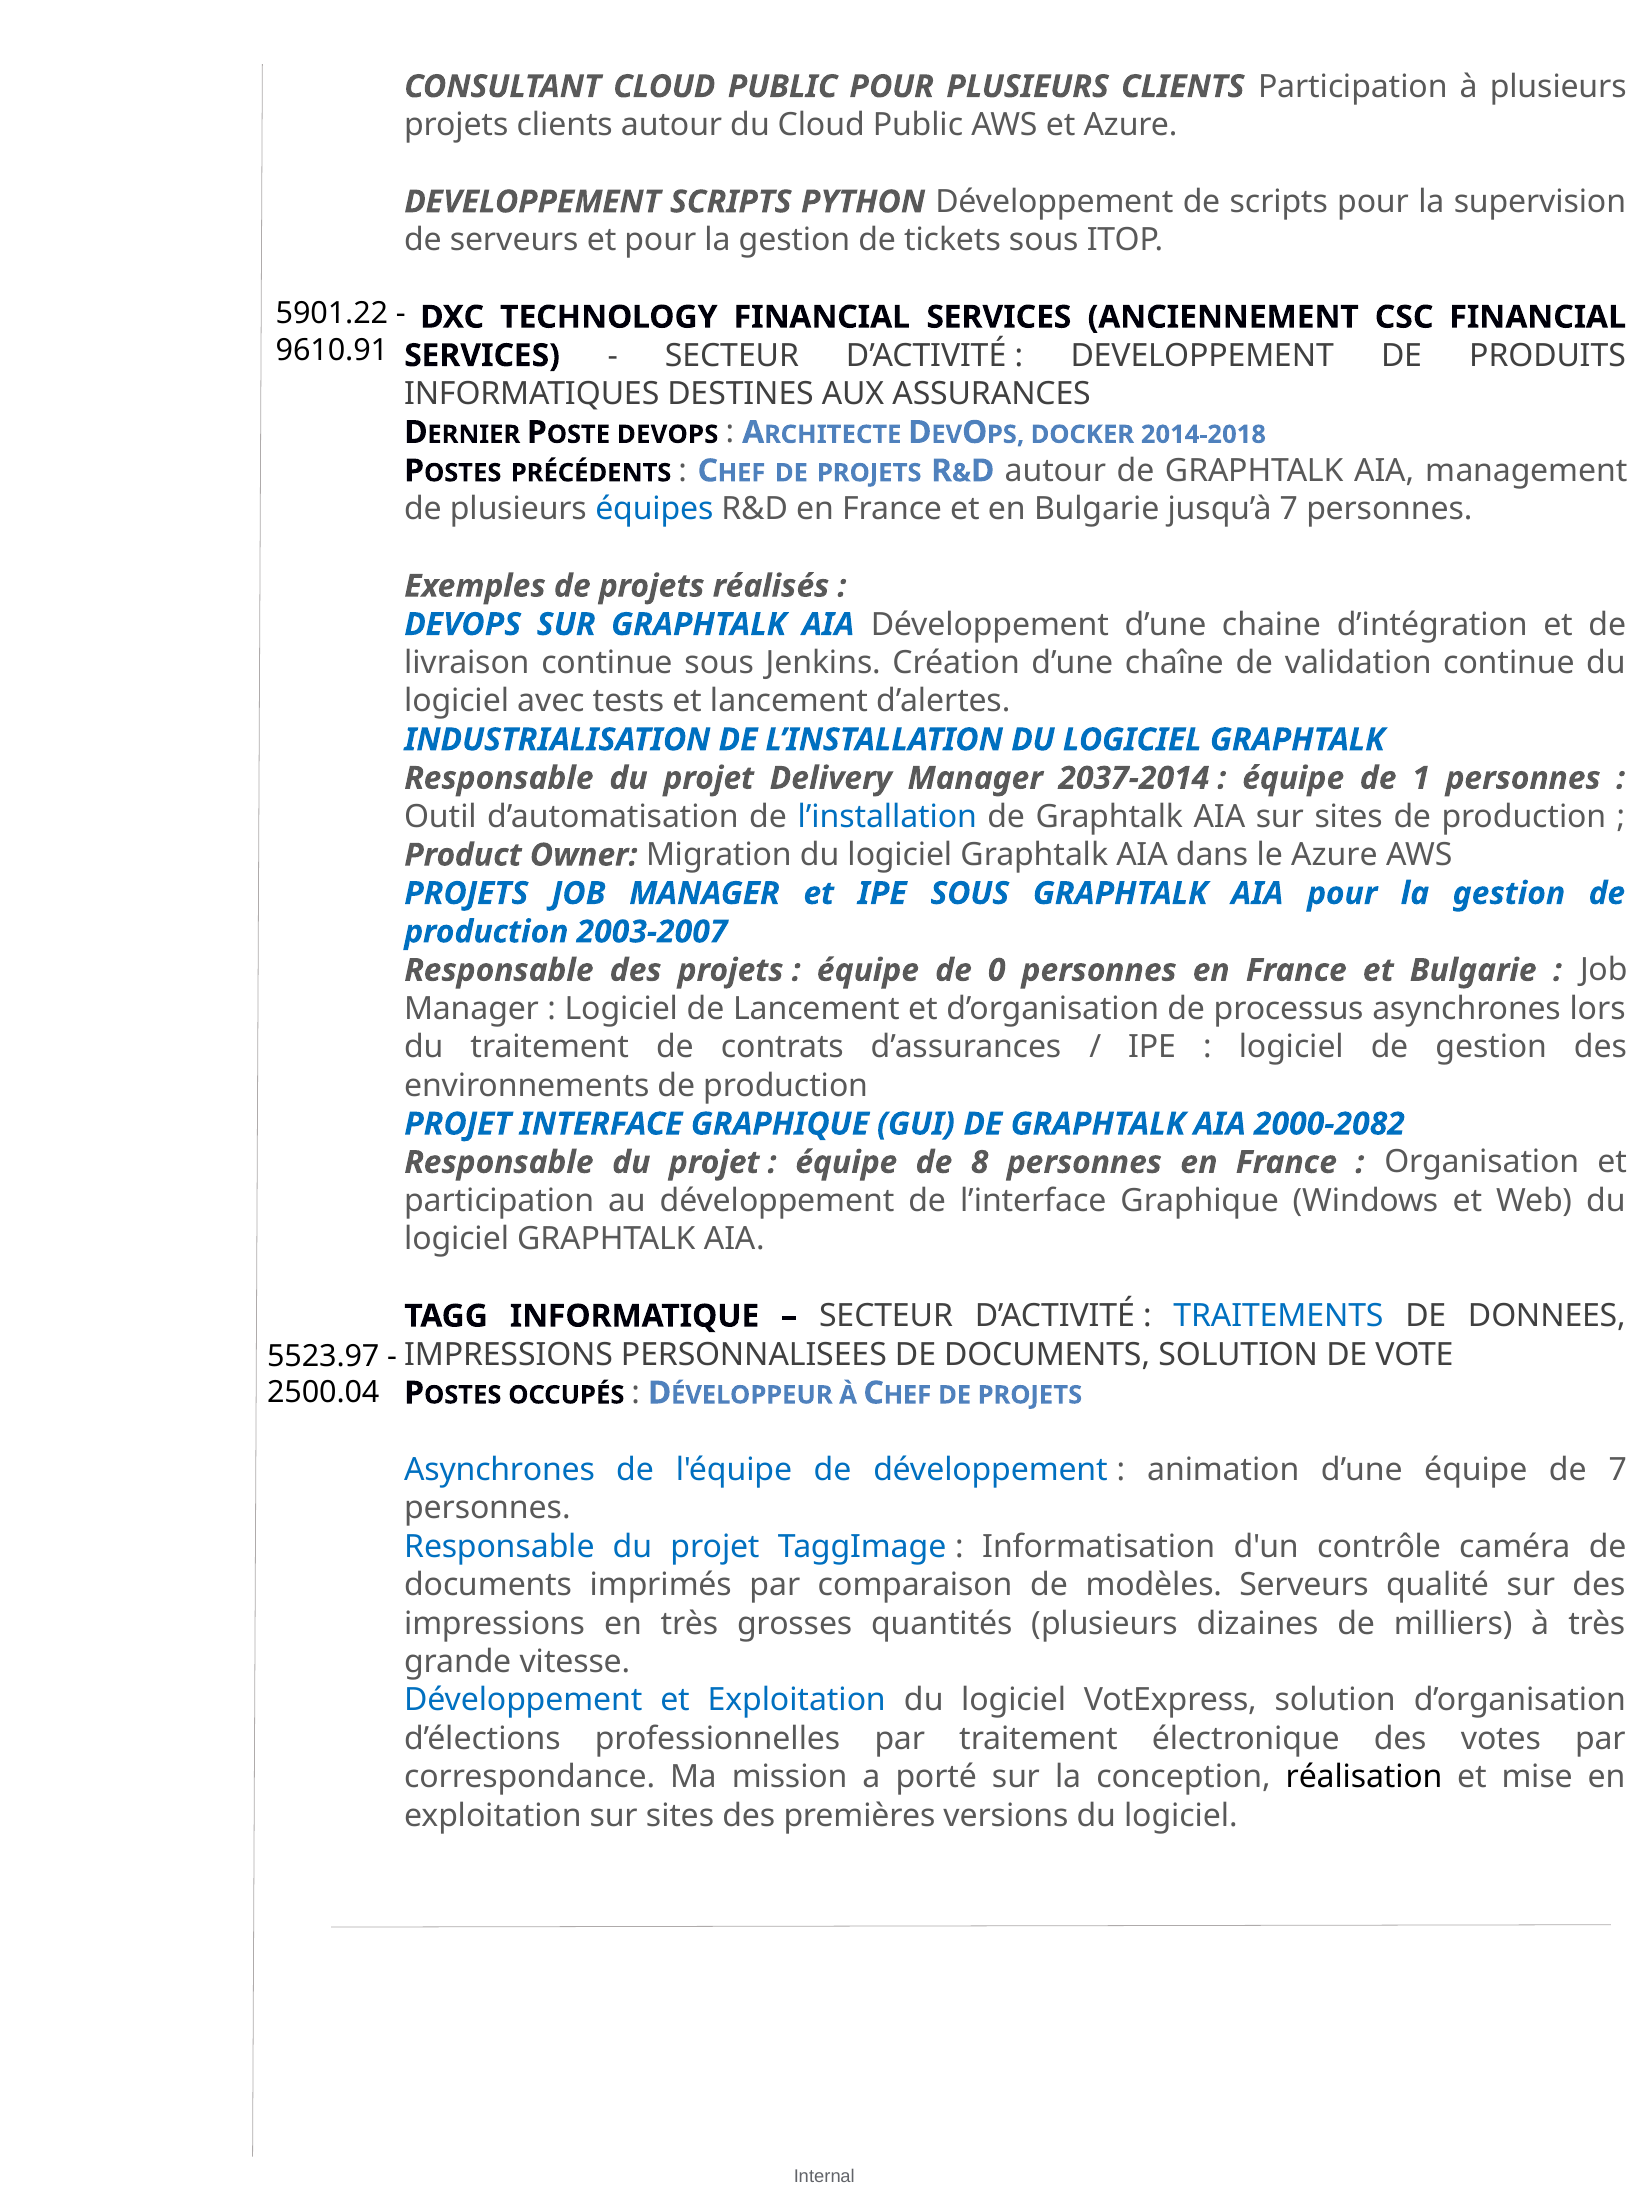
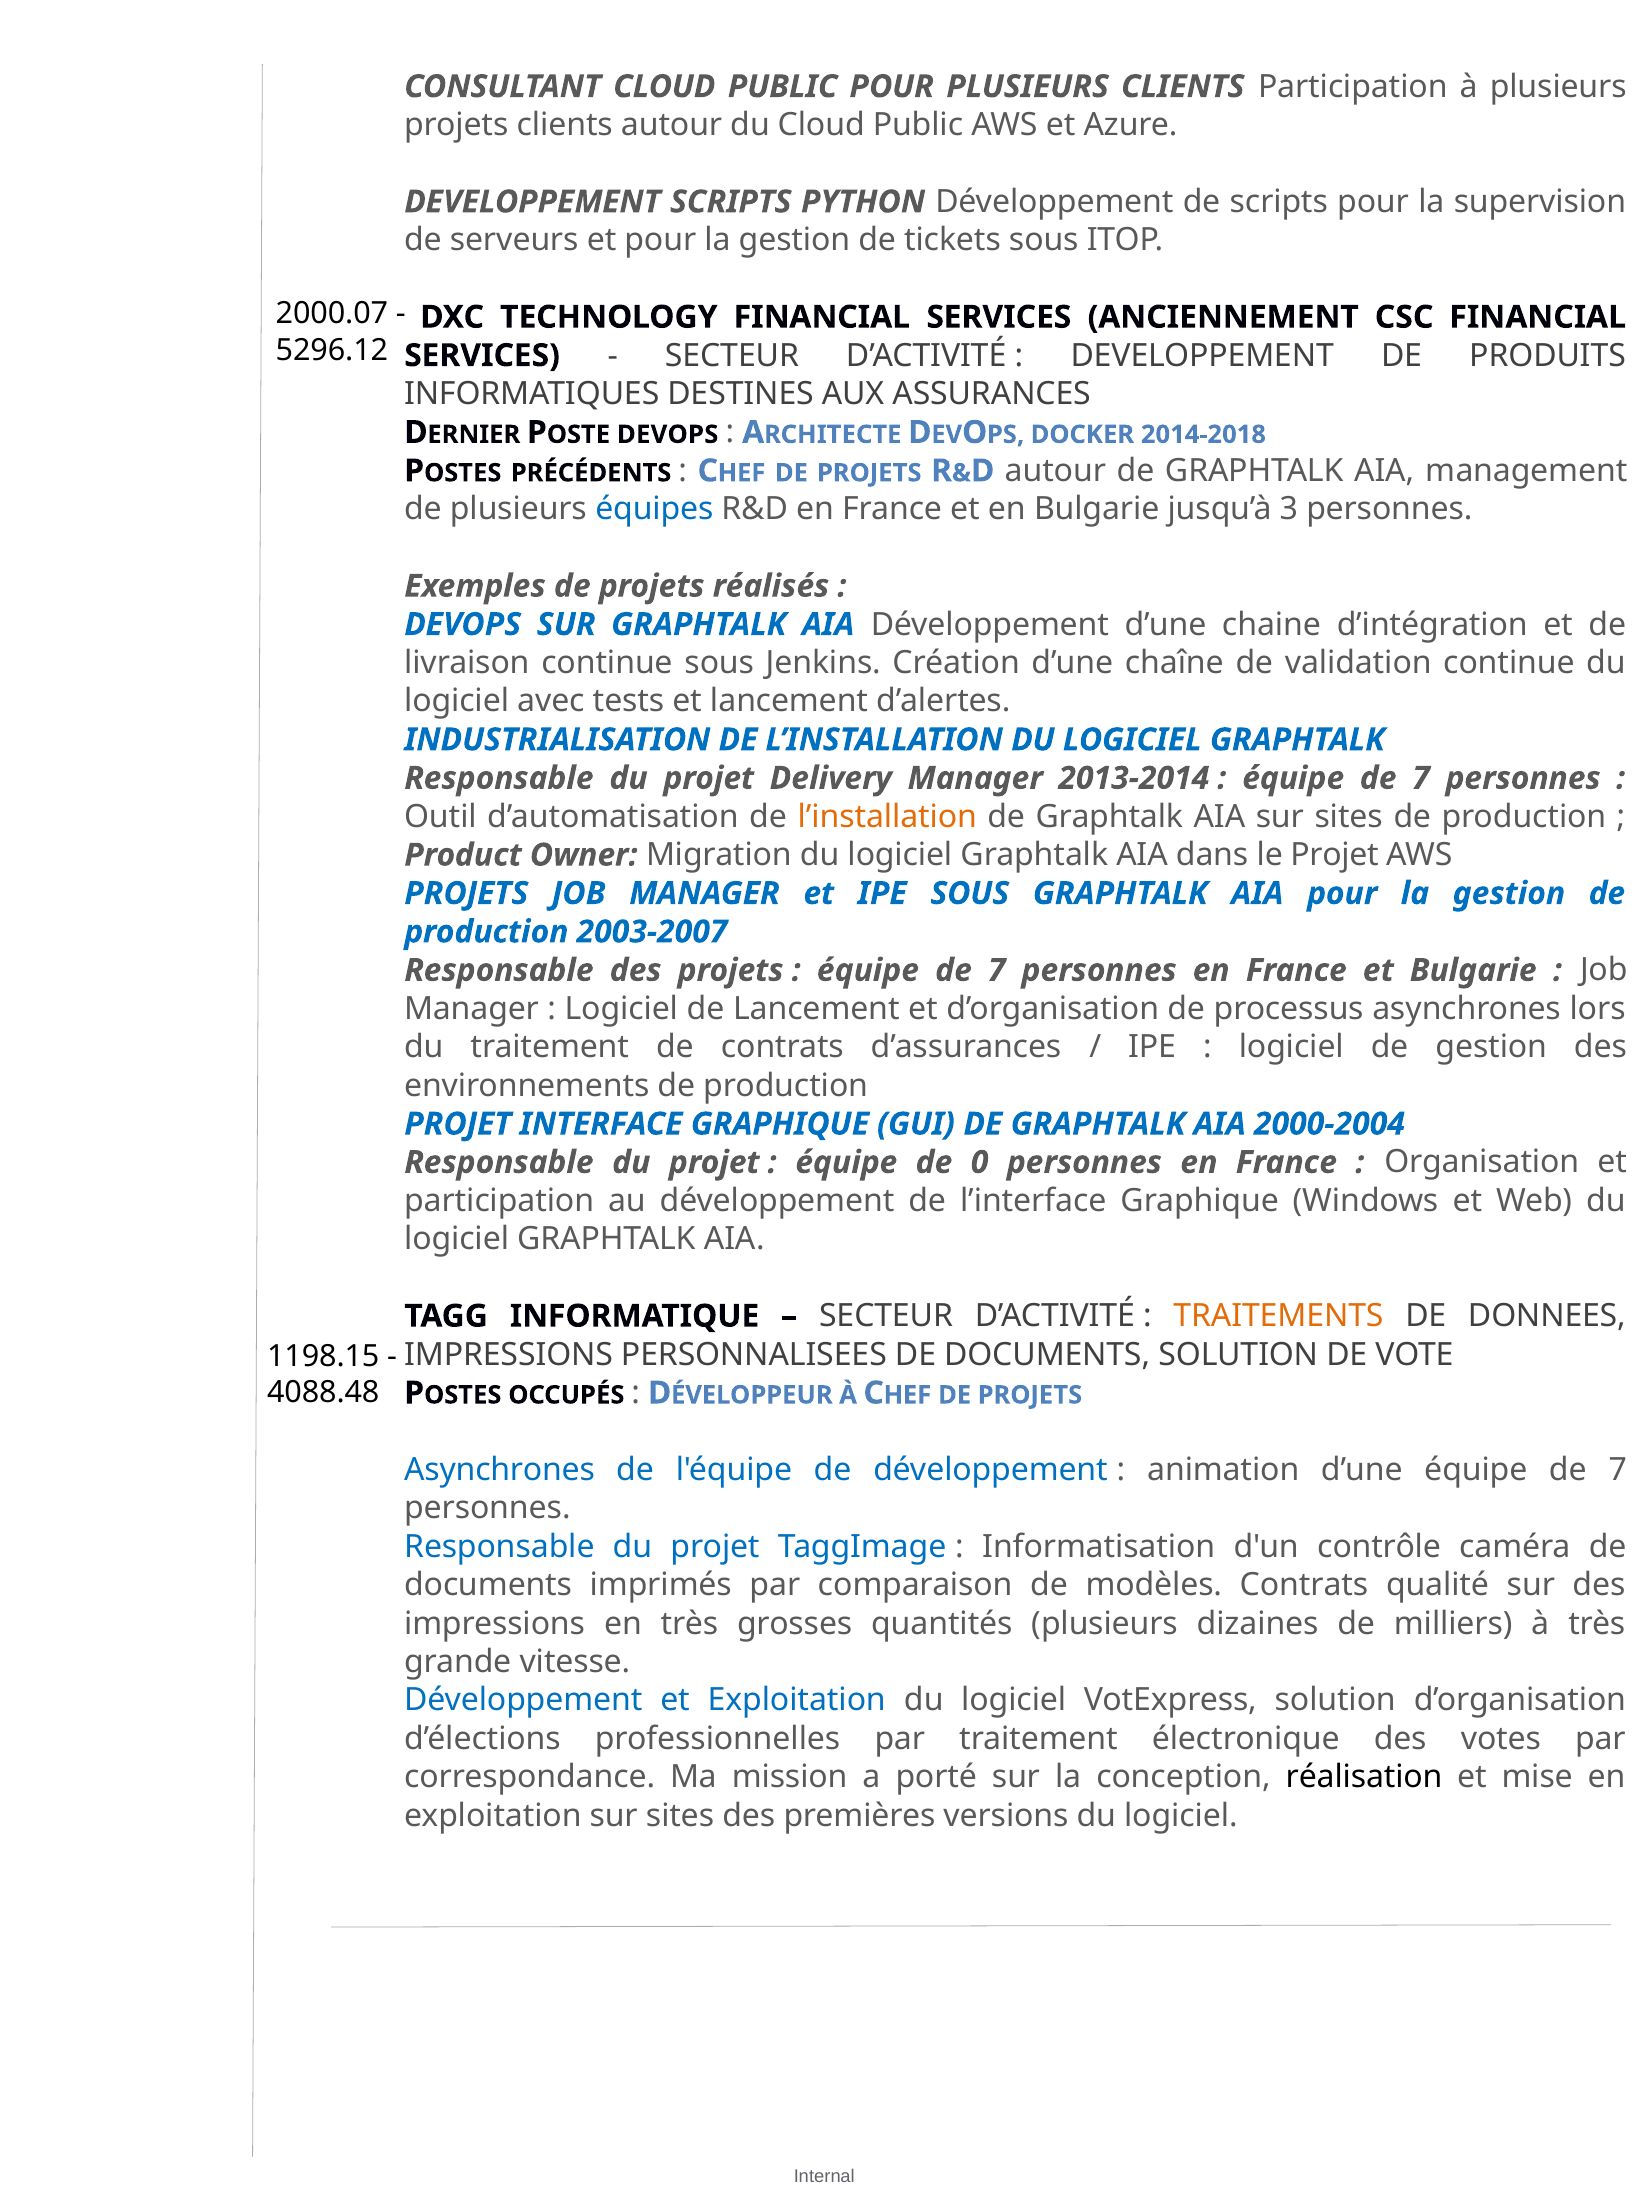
5901.22: 5901.22 -> 2000.07
9610.91: 9610.91 -> 5296.12
jusqu’à 7: 7 -> 3
2037-2014: 2037-2014 -> 2013-2014
1 at (1421, 778): 1 -> 7
l’installation at (887, 817) colour: blue -> orange
le Azure: Azure -> Projet
0 at (997, 971): 0 -> 7
2000-2082: 2000-2082 -> 2000-2004
8: 8 -> 0
TRAITEMENTS colour: blue -> orange
5523.97: 5523.97 -> 1198.15
2500.04: 2500.04 -> 4088.48
modèles Serveurs: Serveurs -> Contrats
